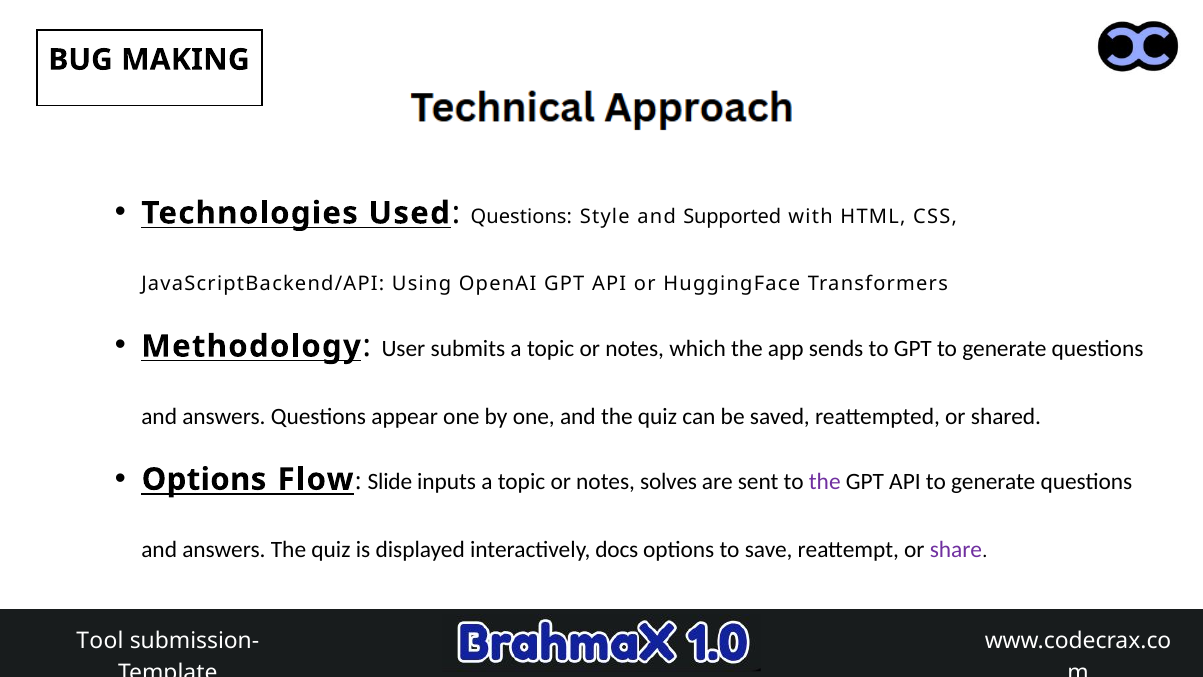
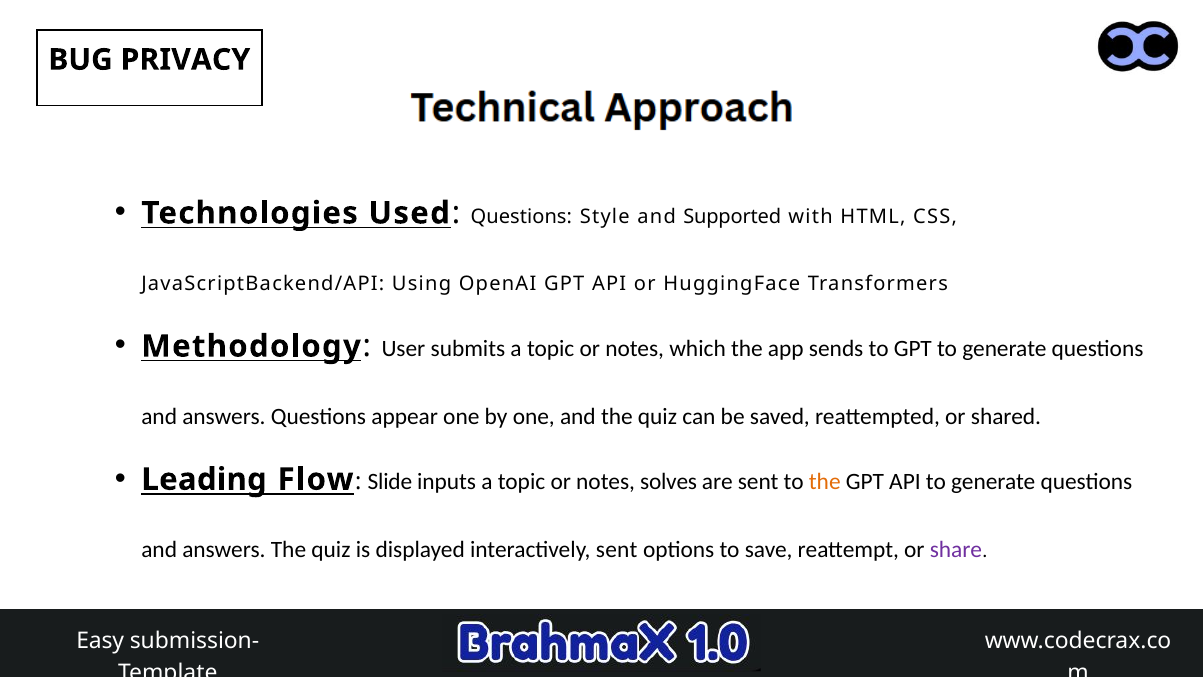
MAKING: MAKING -> PRIVACY
Options at (204, 479): Options -> Leading
the at (825, 482) colour: purple -> orange
interactively docs: docs -> sent
Tool: Tool -> Easy
